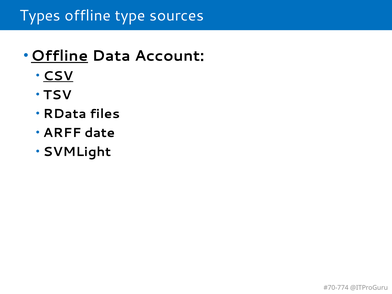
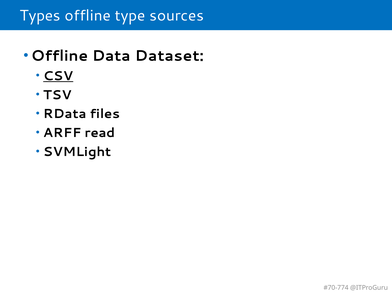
Offline at (59, 56) underline: present -> none
Account: Account -> Dataset
date: date -> read
